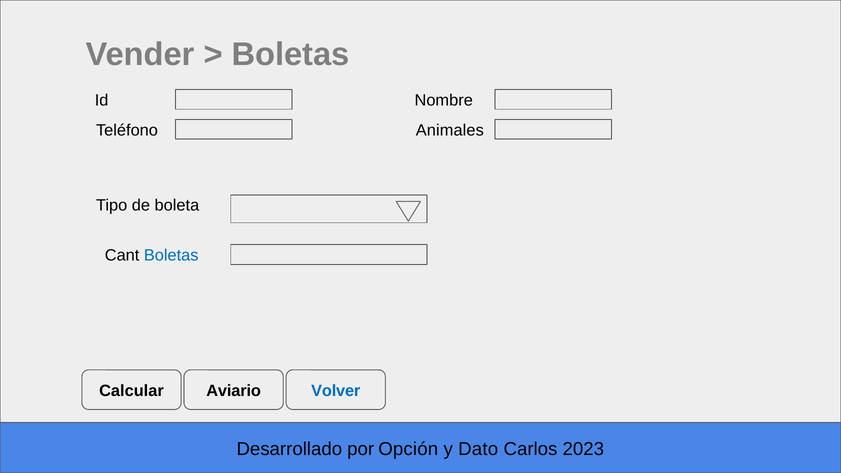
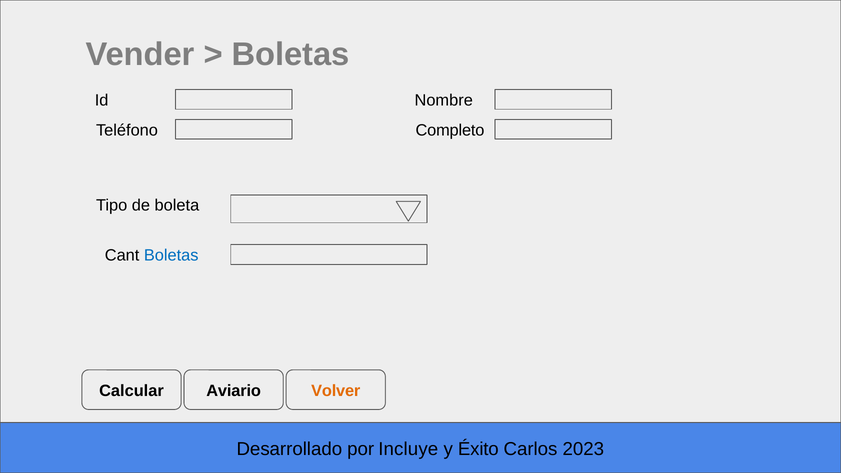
Animales: Animales -> Completo
Volver colour: blue -> orange
Opción: Opción -> Incluye
Dato: Dato -> Éxito
